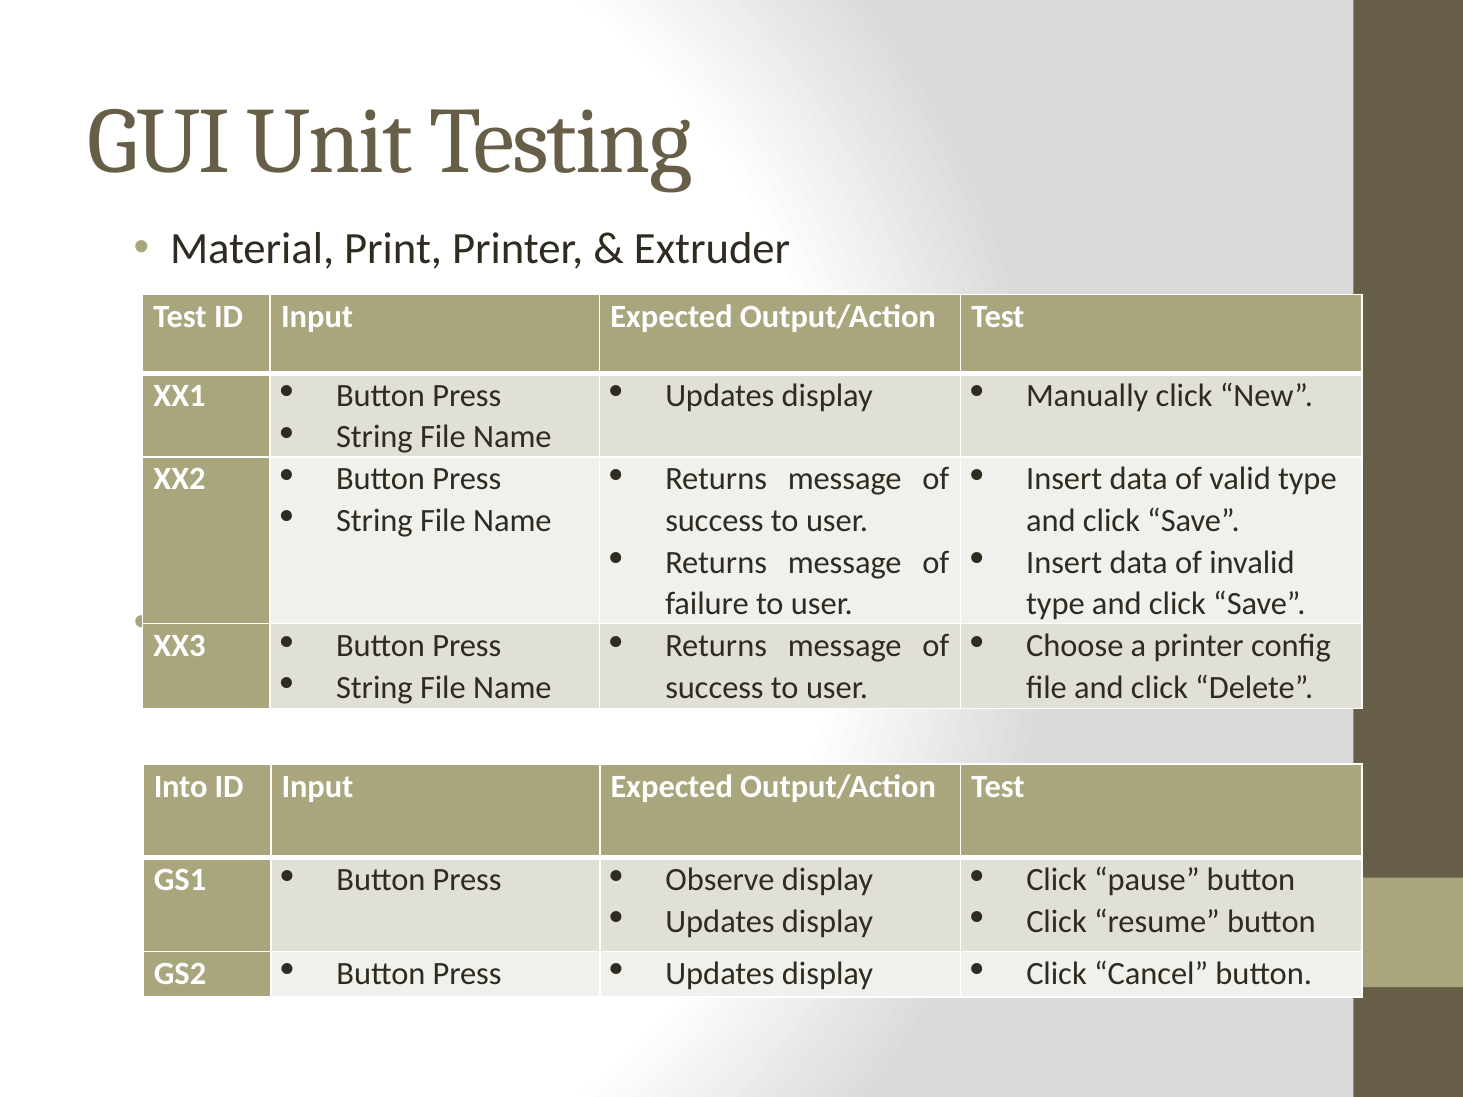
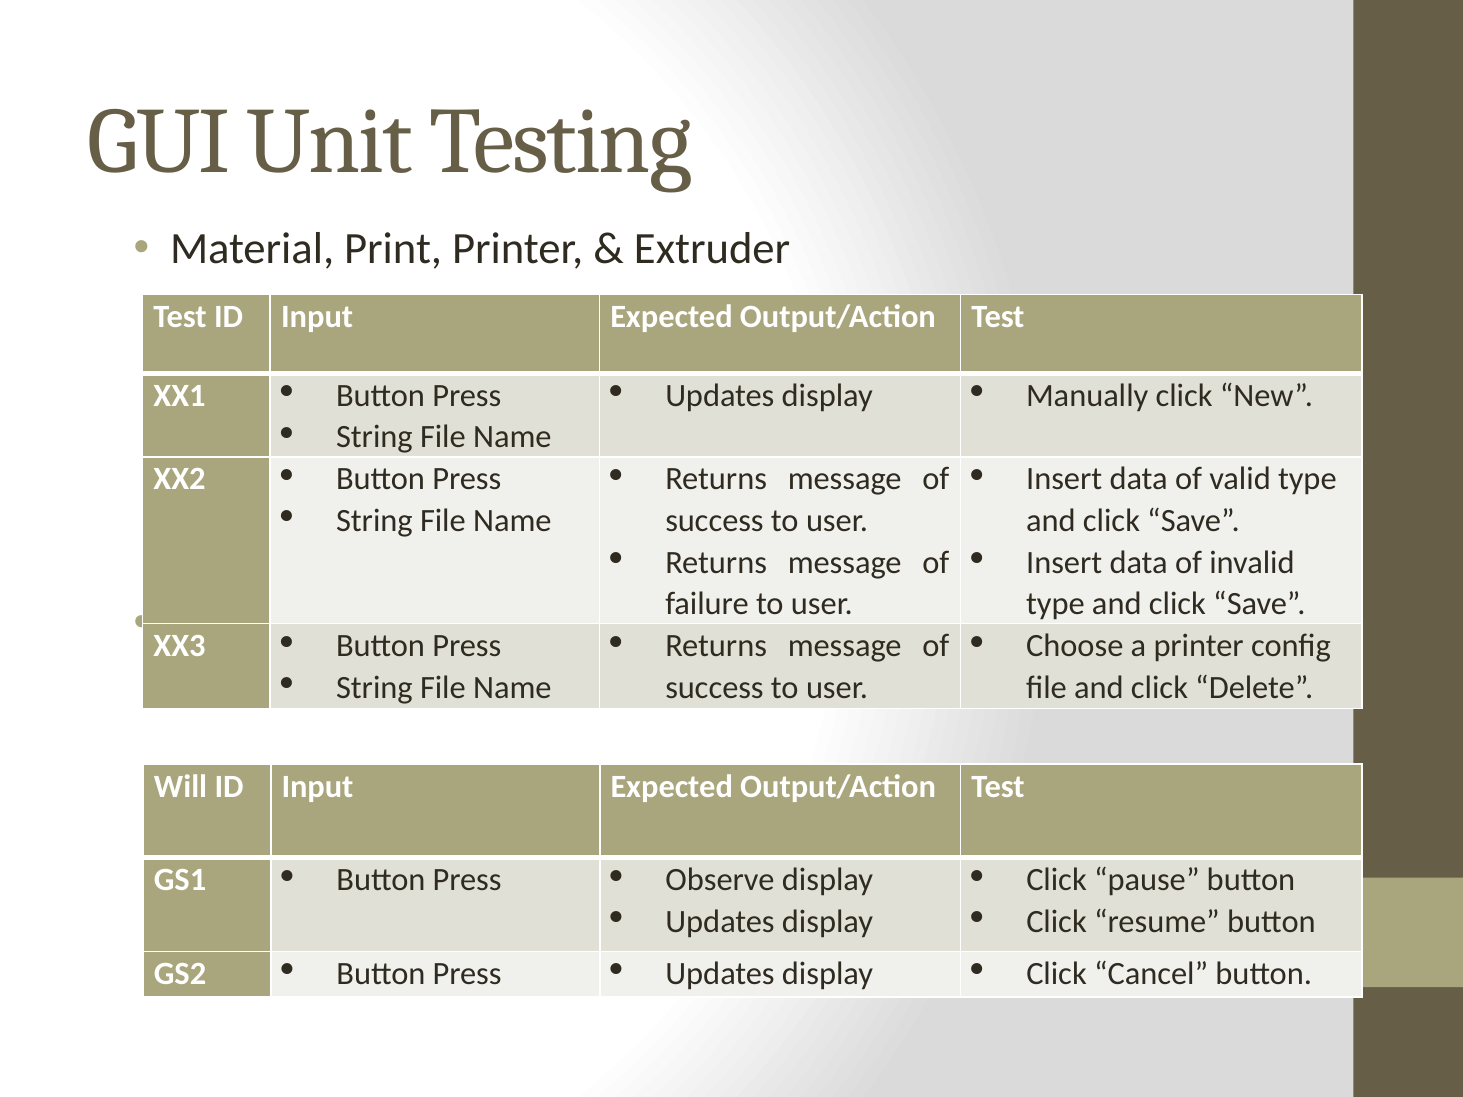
Into: Into -> Will
